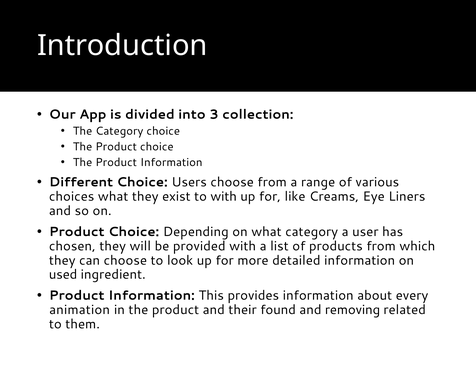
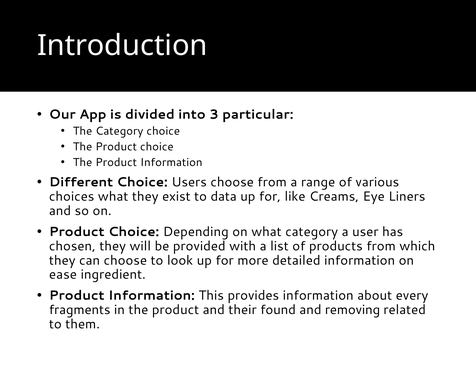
collection: collection -> particular
to with: with -> data
used: used -> ease
animation: animation -> fragments
